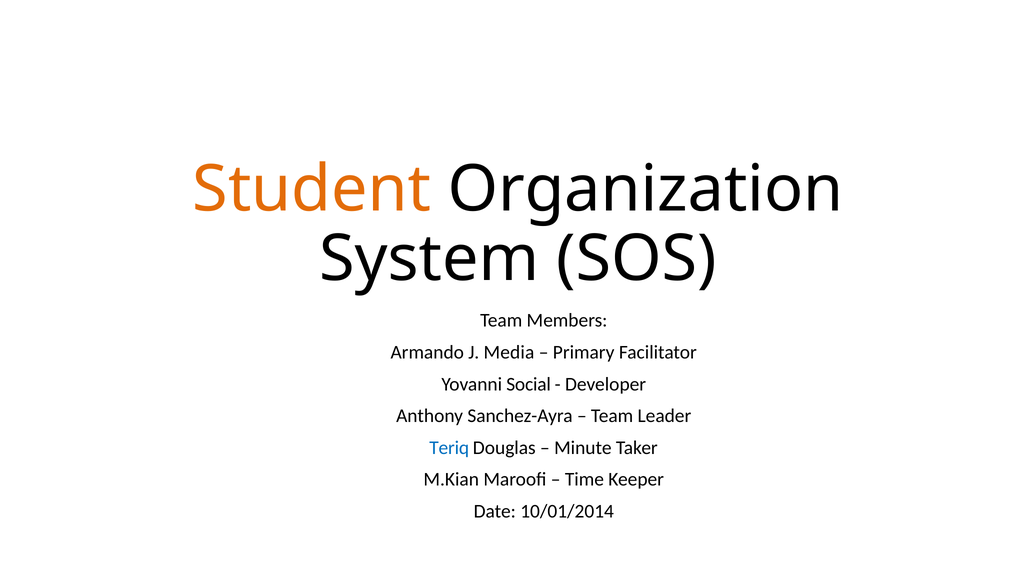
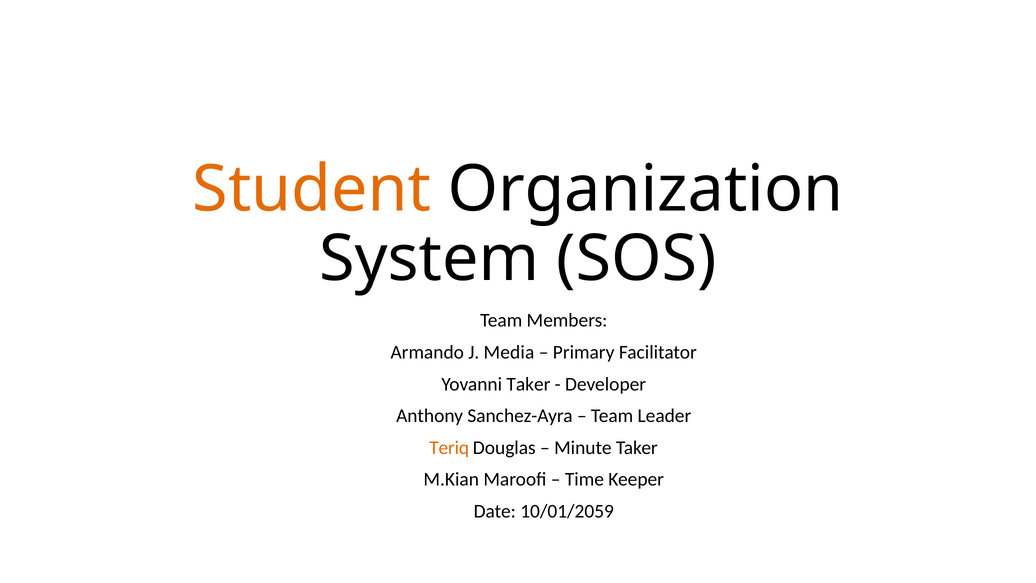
Yovanni Social: Social -> Taker
Teriq colour: blue -> orange
10/01/2014: 10/01/2014 -> 10/01/2059
